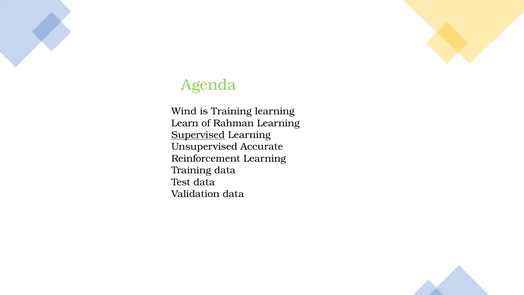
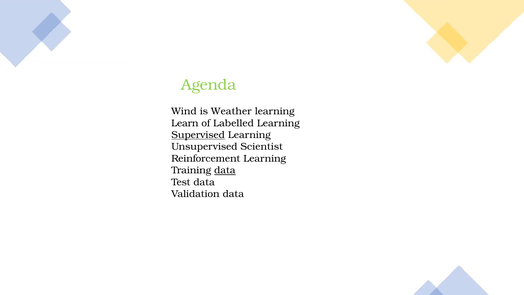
is Training: Training -> Weather
Rahman: Rahman -> Labelled
Accurate: Accurate -> Scientist
data at (225, 170) underline: none -> present
